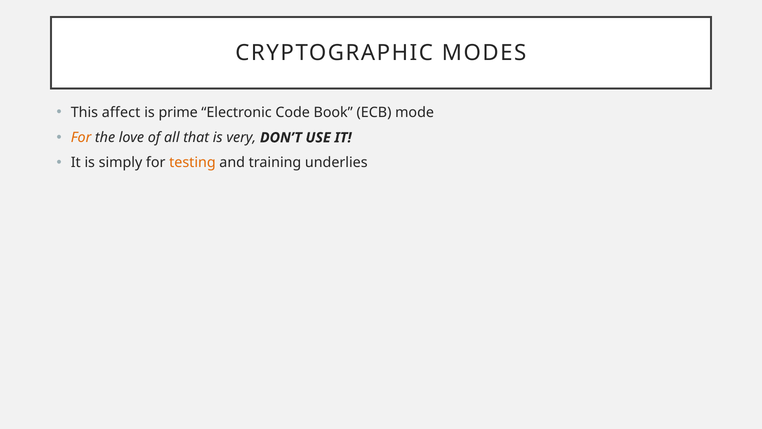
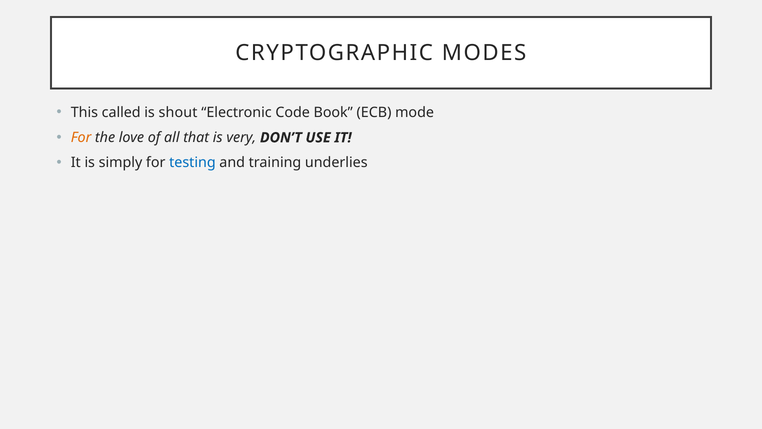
affect: affect -> called
prime: prime -> shout
testing colour: orange -> blue
